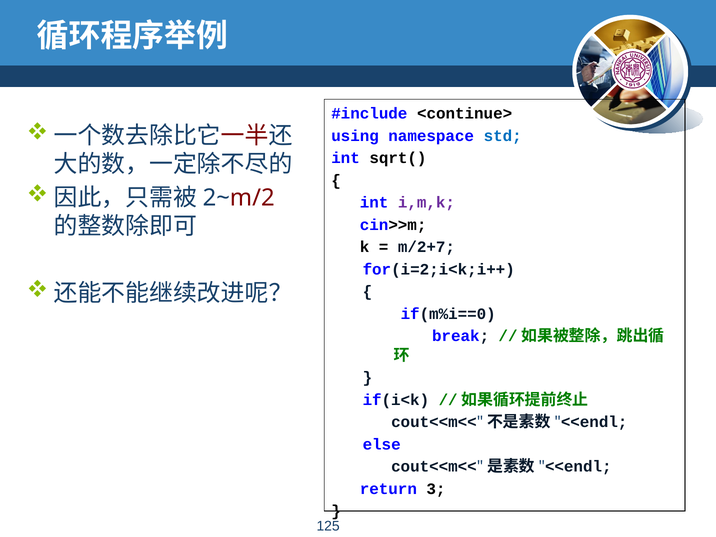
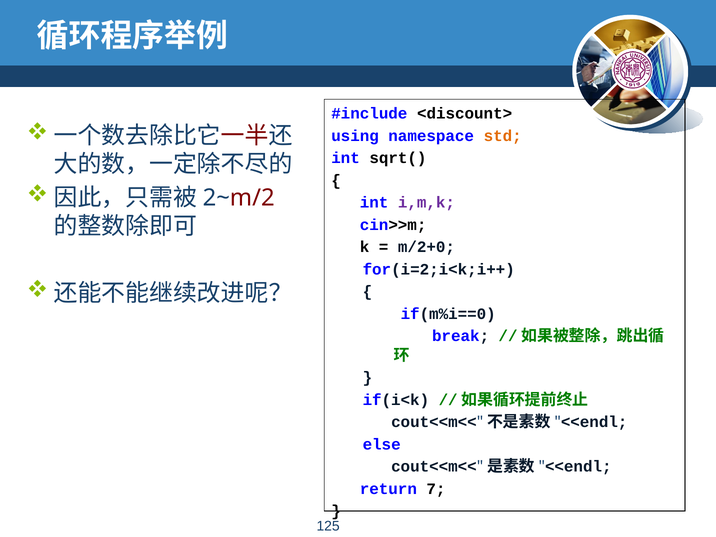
<continue>: <continue> -> <discount>
std colour: blue -> orange
m/2+7: m/2+7 -> m/2+0
3: 3 -> 7
